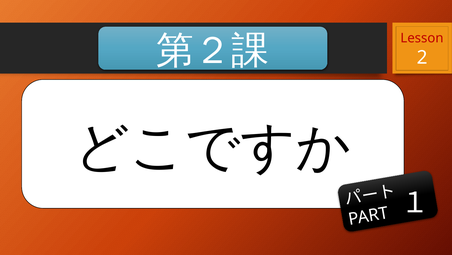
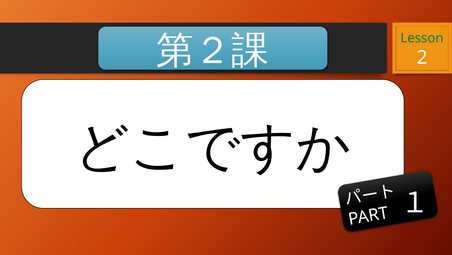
Lesson colour: red -> green
